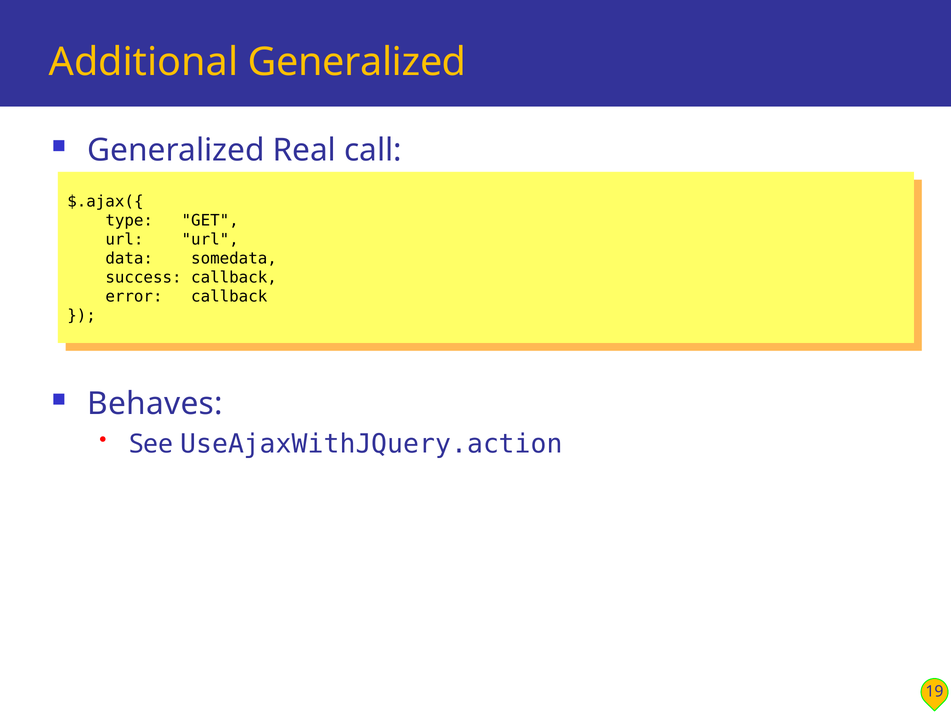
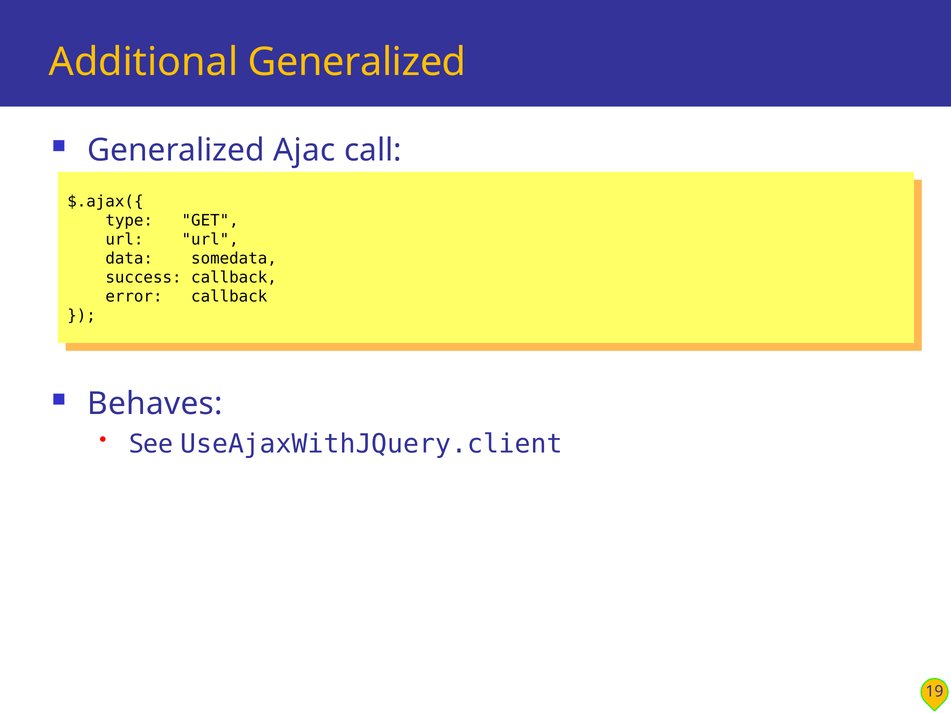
Real: Real -> Ajac
UseAjaxWithJQuery.action: UseAjaxWithJQuery.action -> UseAjaxWithJQuery.client
